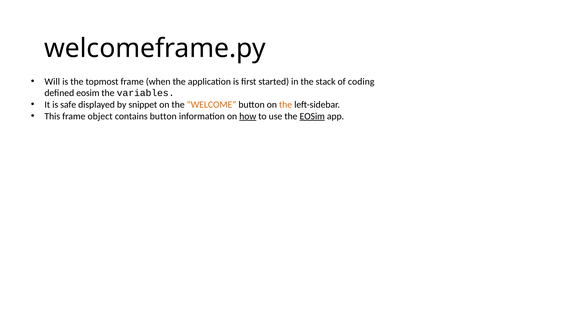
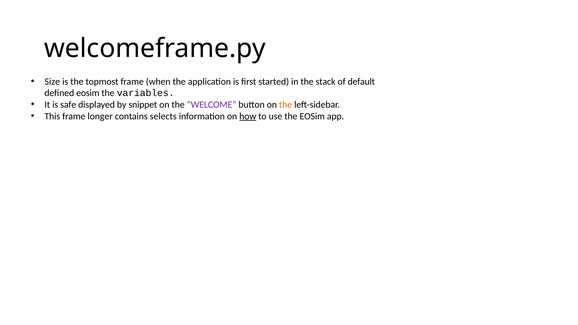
Will: Will -> Size
coding: coding -> default
WELCOME colour: orange -> purple
object: object -> longer
contains button: button -> selects
EOSim at (312, 116) underline: present -> none
